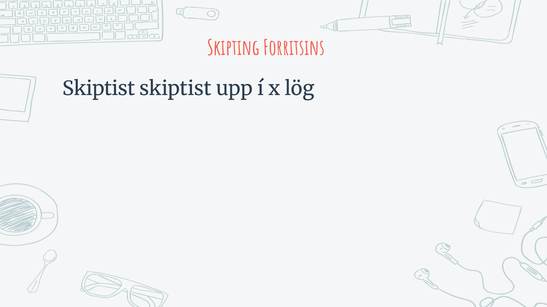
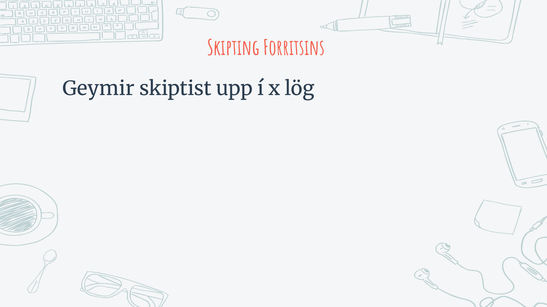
Skiptist at (99, 89): Skiptist -> Geymir
